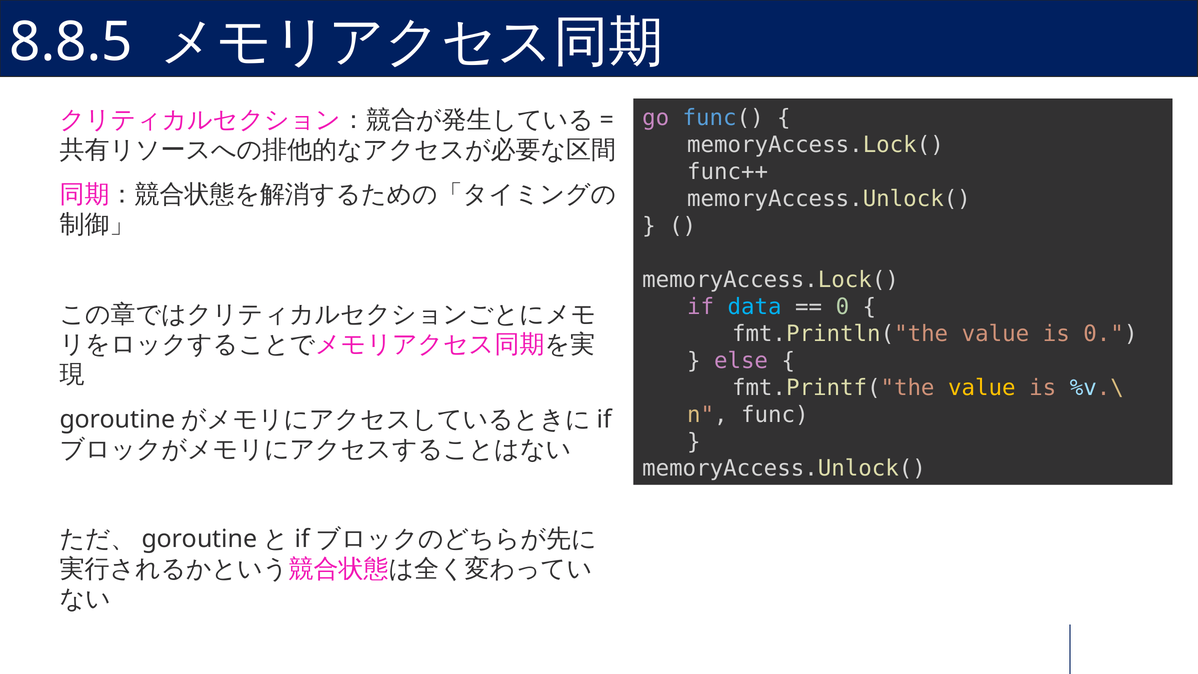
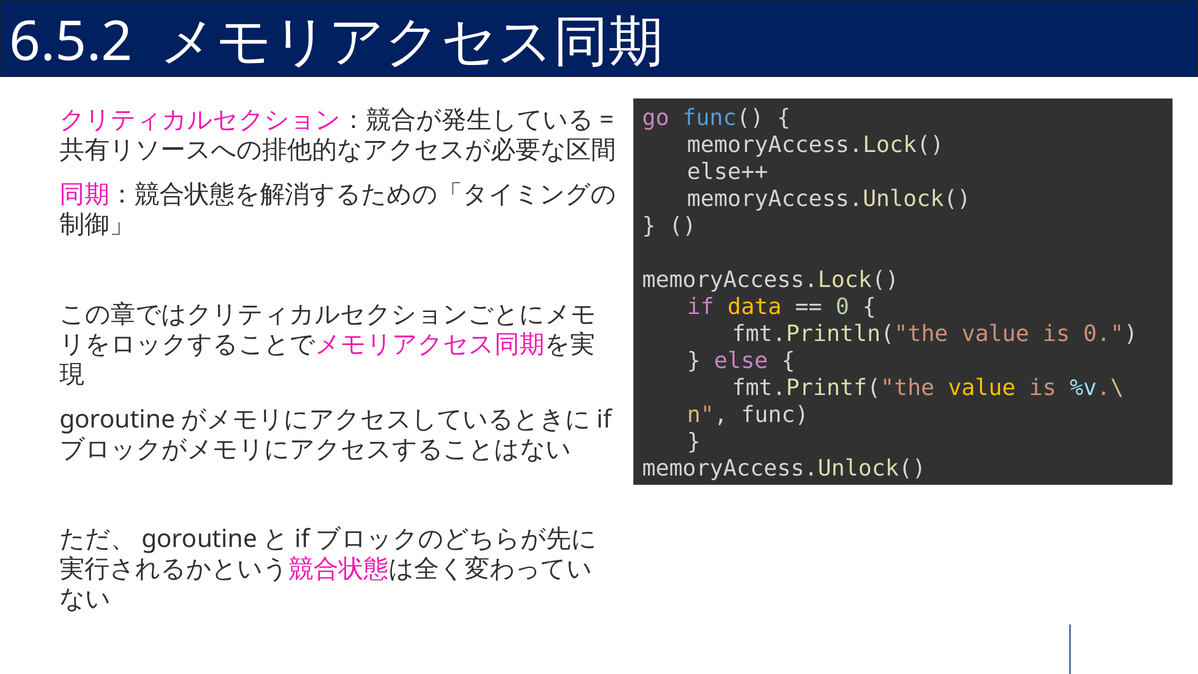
8.8.5: 8.8.5 -> 6.5.2
func++: func++ -> else++
data colour: light blue -> yellow
